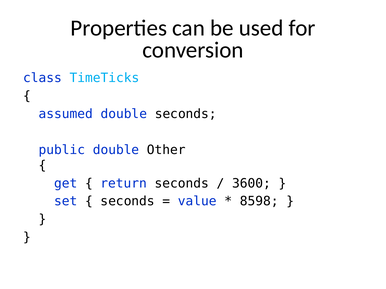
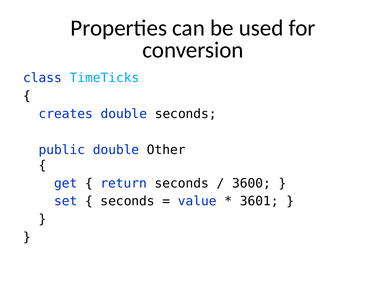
assumed: assumed -> creates
8598: 8598 -> 3601
